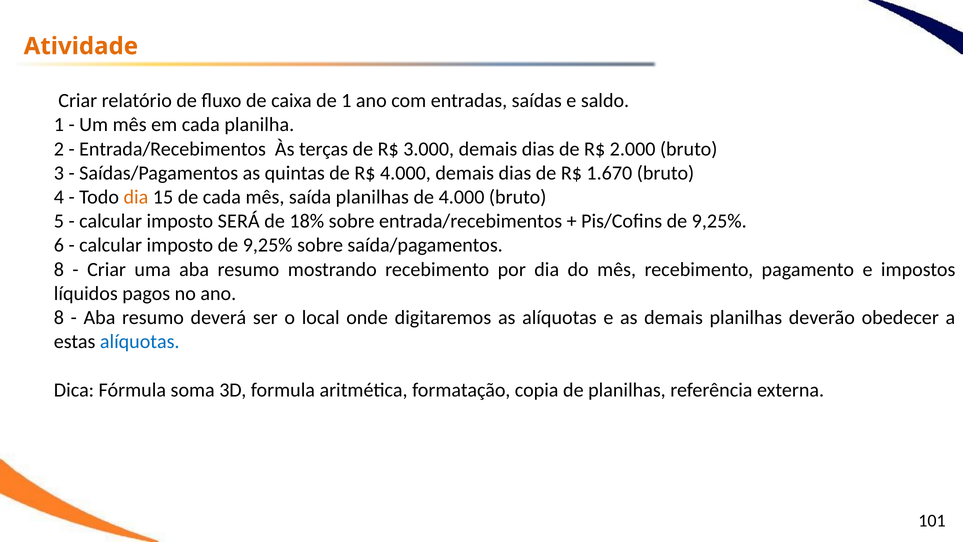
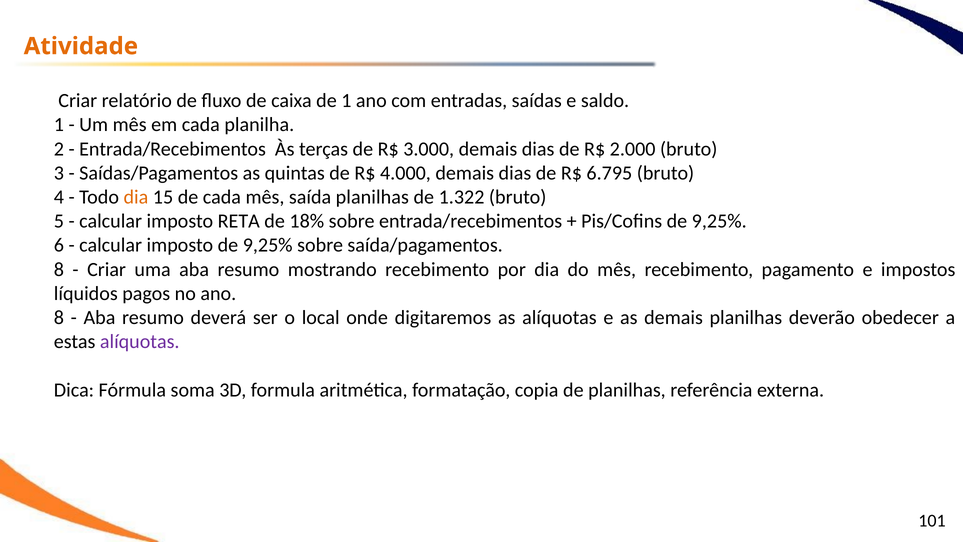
1.670: 1.670 -> 6.795
de 4.000: 4.000 -> 1.322
SERÁ: SERÁ -> RETA
alíquotas at (140, 342) colour: blue -> purple
